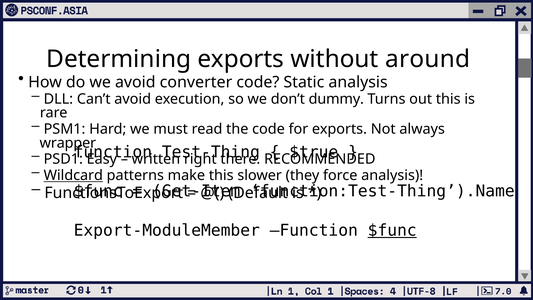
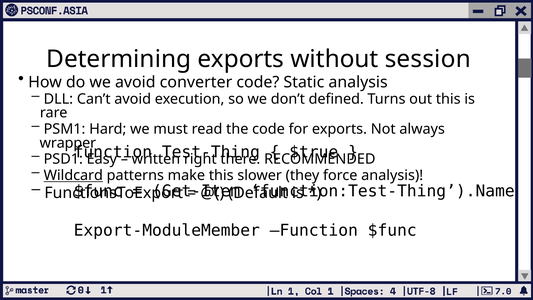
around: around -> session
dummy: dummy -> defined
$func at (392, 230) underline: present -> none
